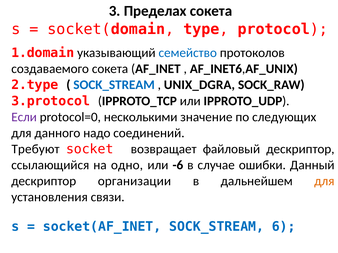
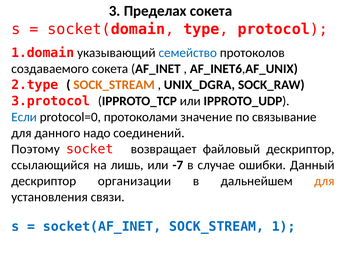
SOCK_STREAM at (114, 85) colour: blue -> orange
Если colour: purple -> blue
несколькими: несколькими -> протоколами
следующих: следующих -> связывание
Требуют: Требуют -> Поэтому
одно: одно -> лишь
-6: -6 -> -7
6: 6 -> 1
